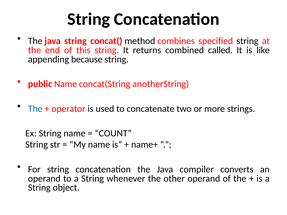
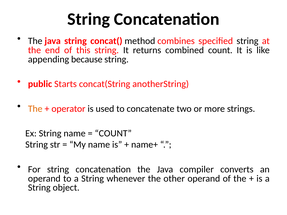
combined called: called -> count
public Name: Name -> Starts
The at (35, 109) colour: blue -> orange
